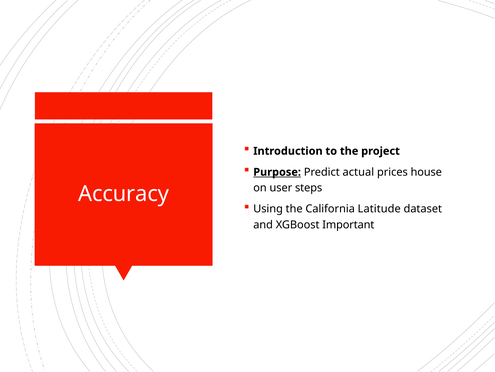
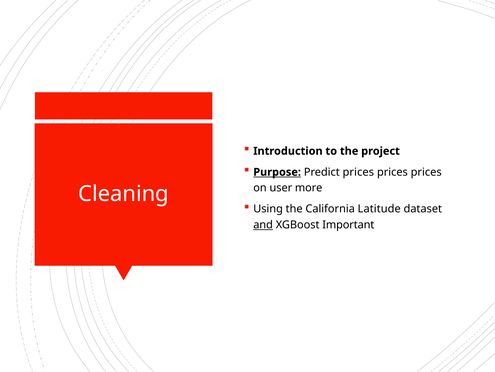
Predict actual: actual -> prices
house at (426, 172): house -> prices
steps: steps -> more
Accuracy: Accuracy -> Cleaning
and underline: none -> present
